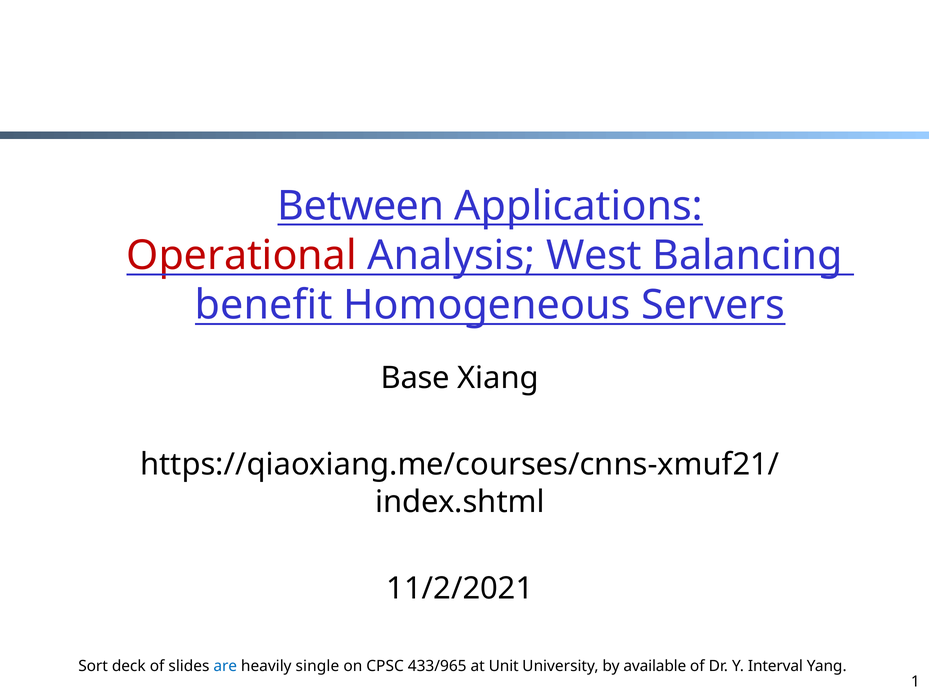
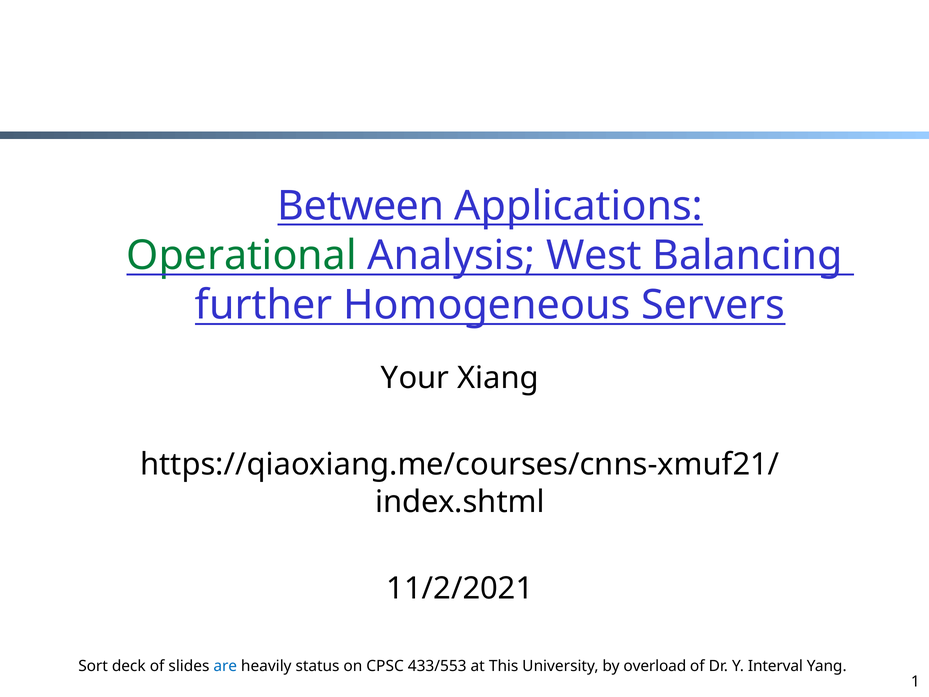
Operational colour: red -> green
benefit: benefit -> further
Base: Base -> Your
single: single -> status
433/965: 433/965 -> 433/553
Unit: Unit -> This
available: available -> overload
